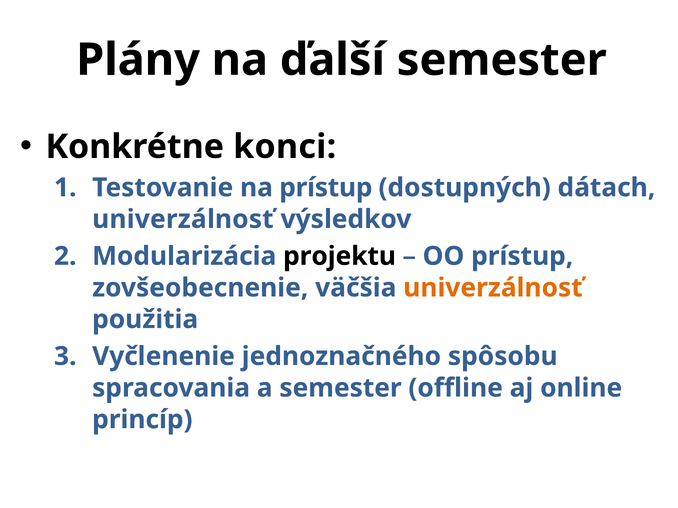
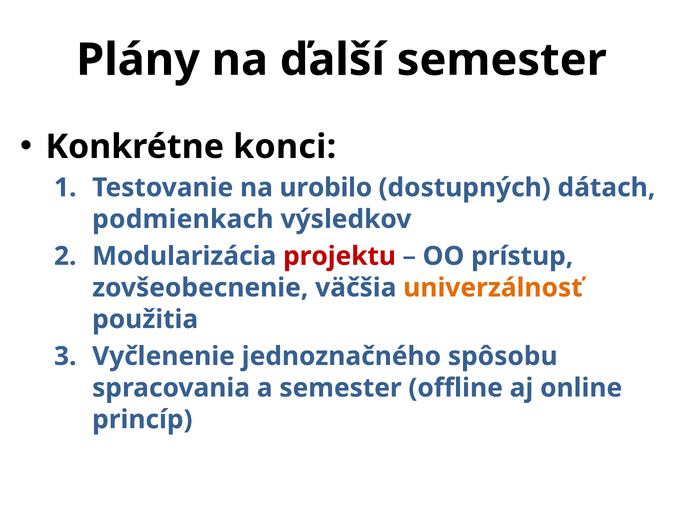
na prístup: prístup -> urobilo
univerzálnosť at (183, 219): univerzálnosť -> podmienkach
projektu colour: black -> red
